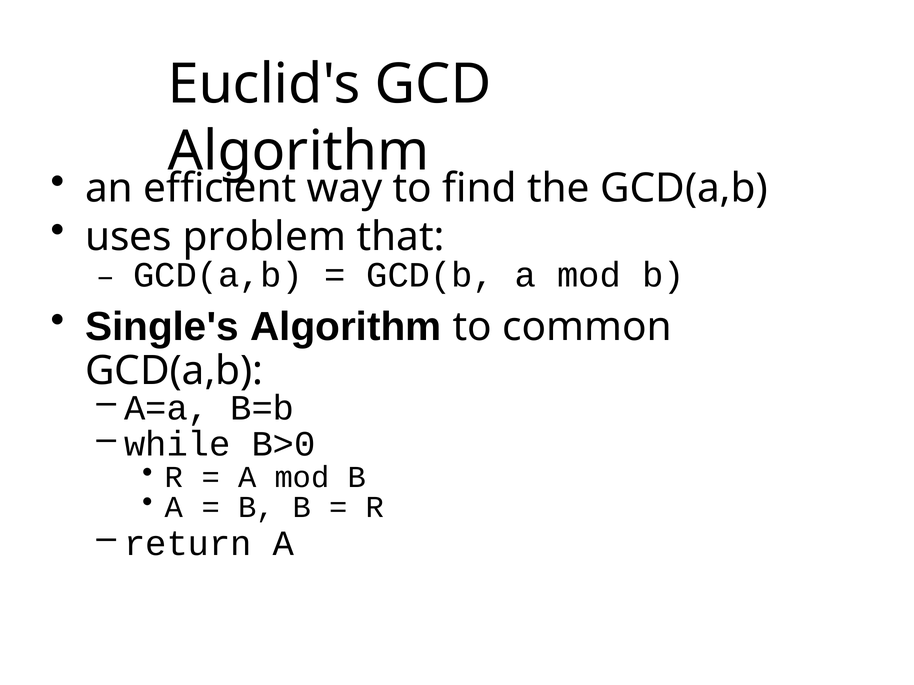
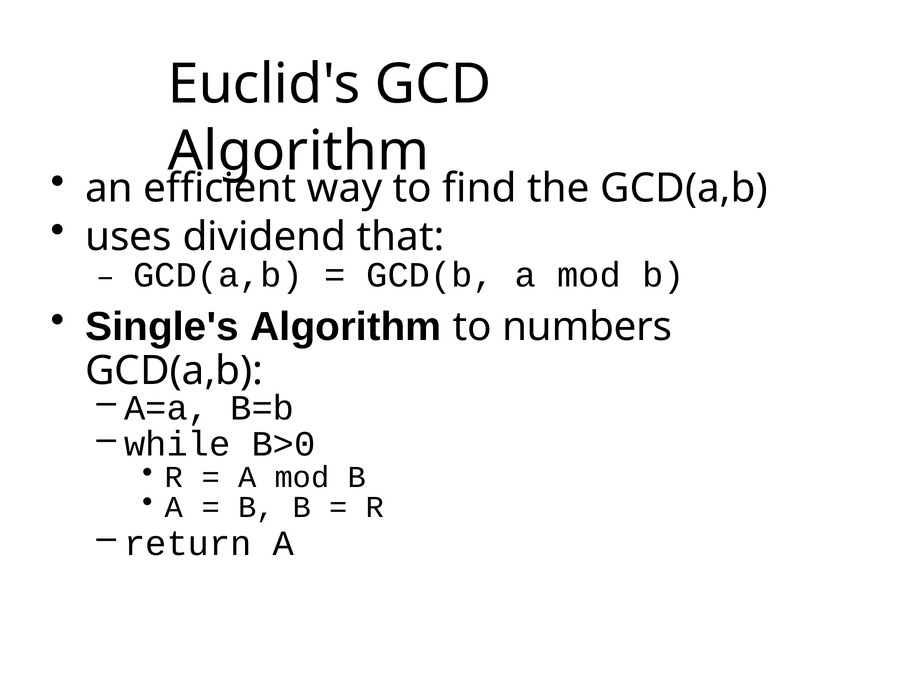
problem: problem -> dividend
common: common -> numbers
